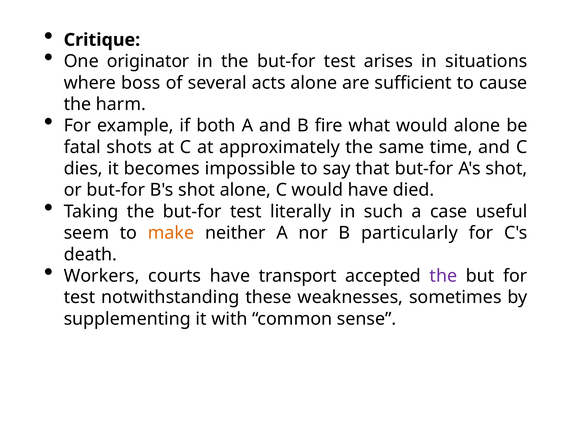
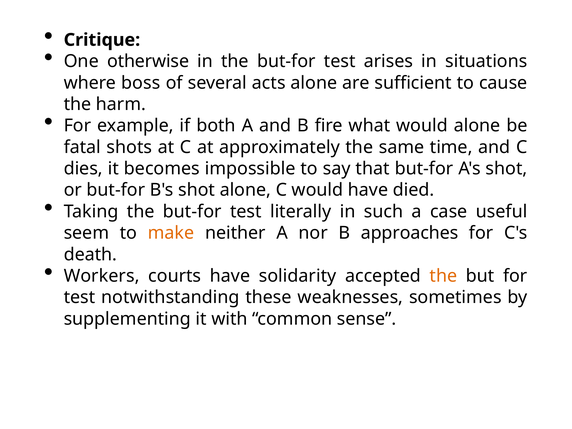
originator: originator -> otherwise
particularly: particularly -> approaches
transport: transport -> solidarity
the at (443, 276) colour: purple -> orange
